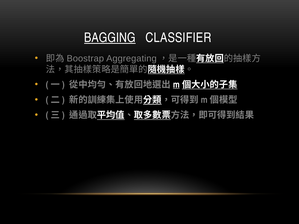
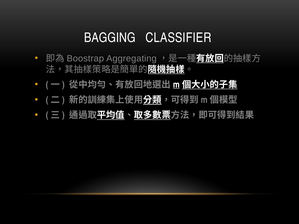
BAGGING underline: present -> none
